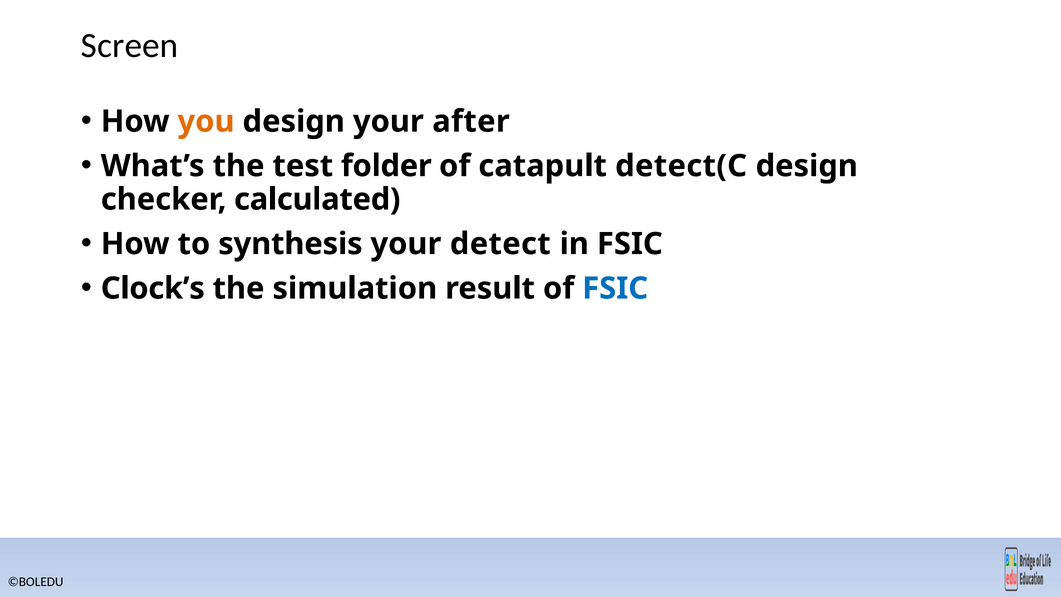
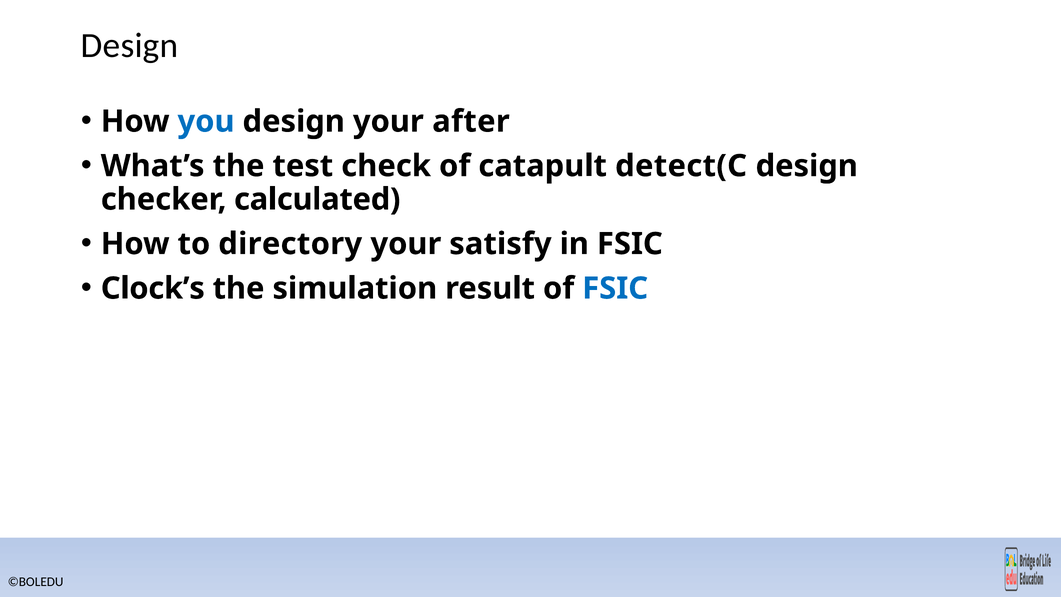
Screen at (130, 46): Screen -> Design
you colour: orange -> blue
folder: folder -> check
synthesis: synthesis -> directory
detect: detect -> satisfy
